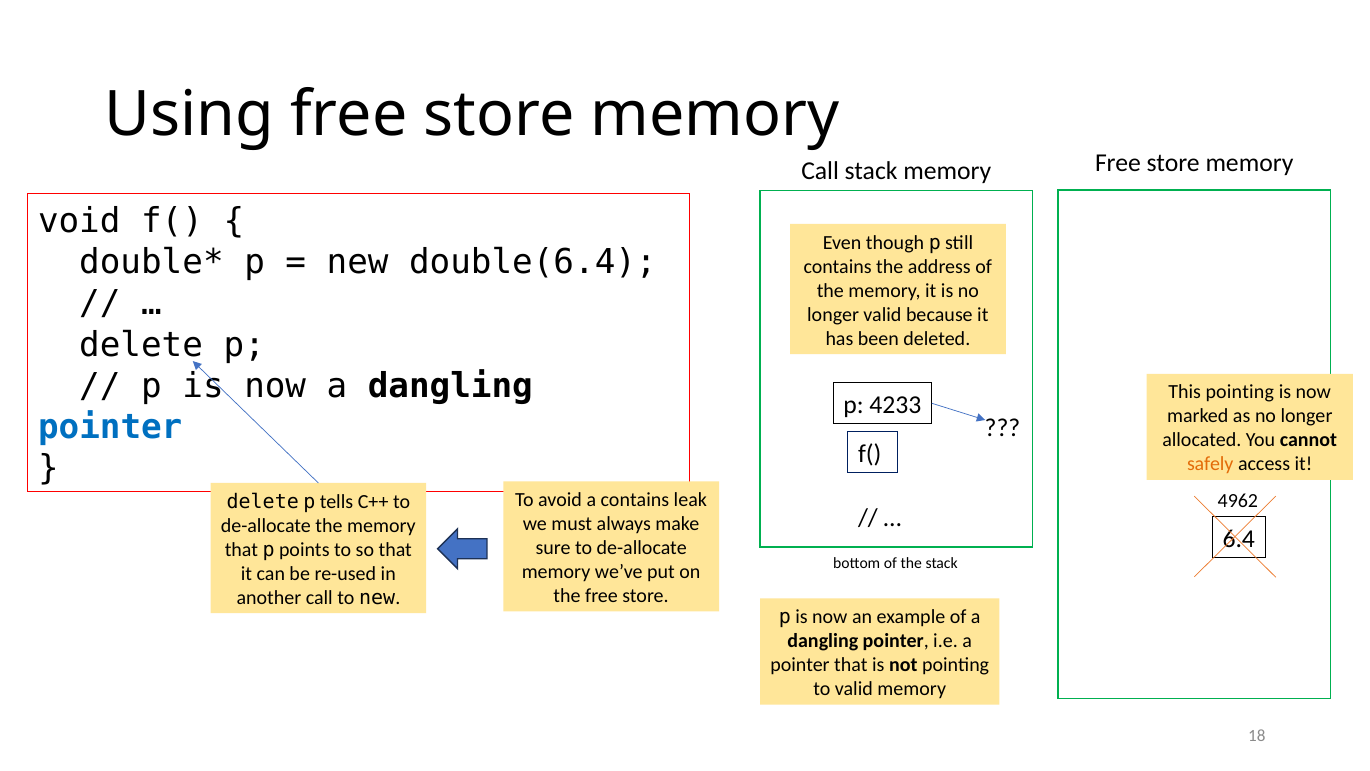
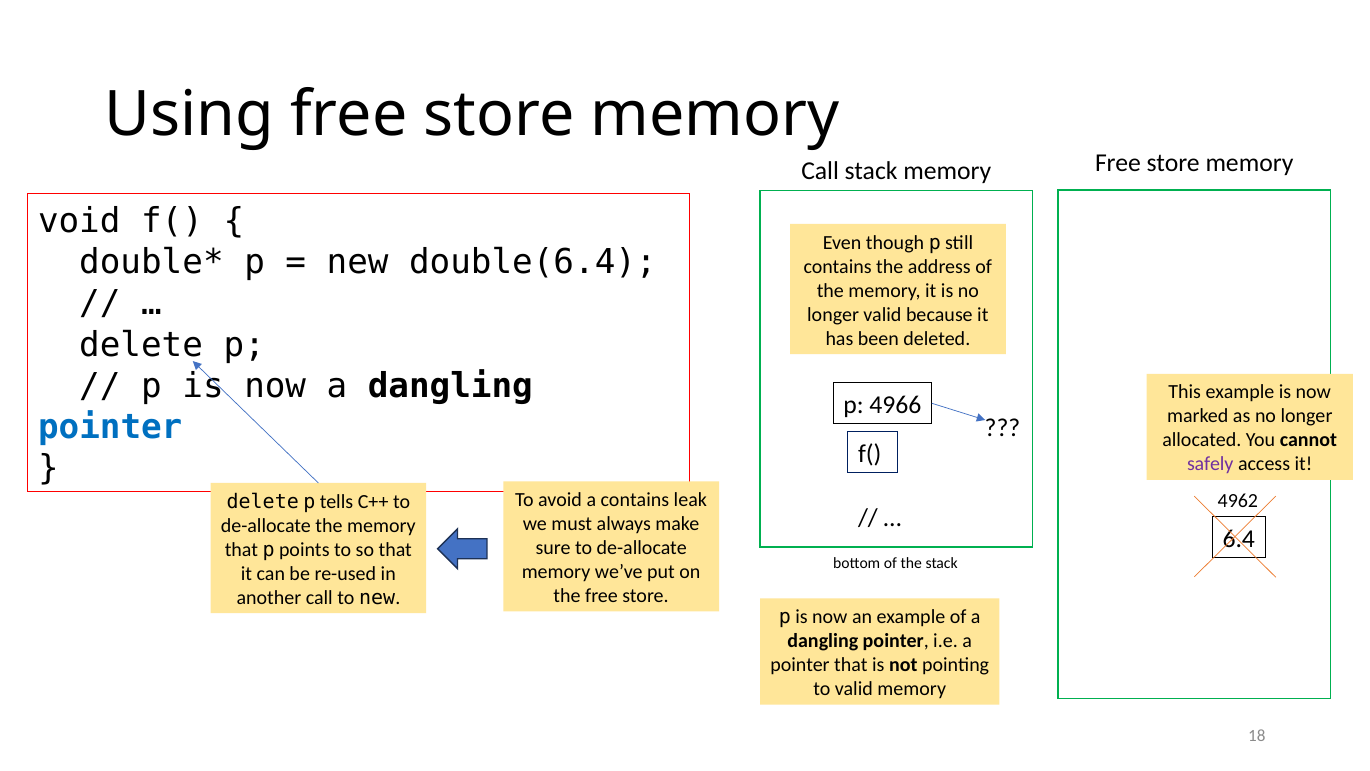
This pointing: pointing -> example
4233: 4233 -> 4966
safely colour: orange -> purple
